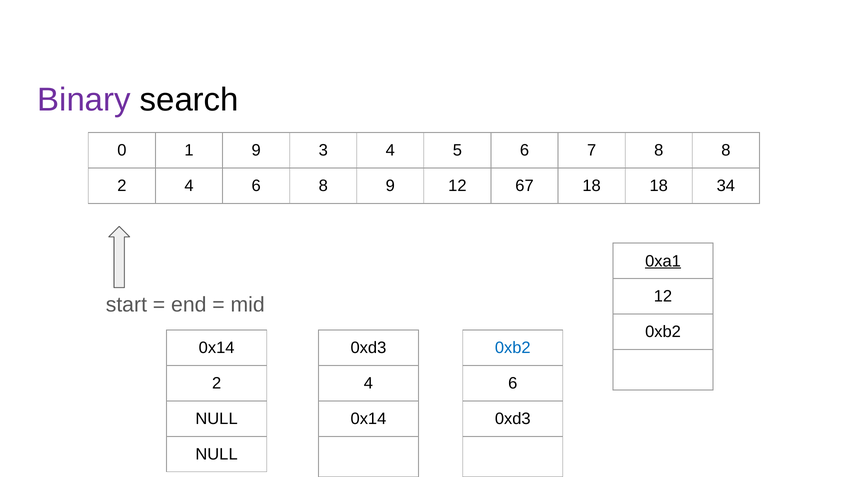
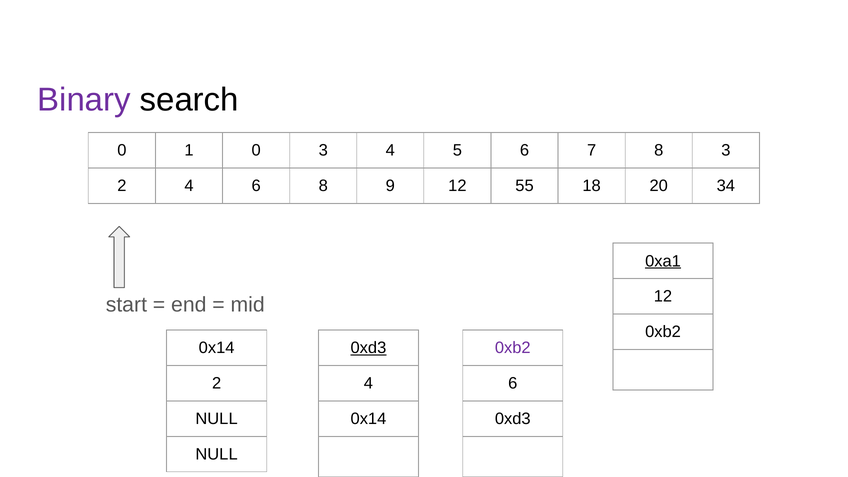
1 9: 9 -> 0
8 8: 8 -> 3
67: 67 -> 55
18 18: 18 -> 20
0xd3 at (368, 348) underline: none -> present
0xb2 at (513, 348) colour: blue -> purple
